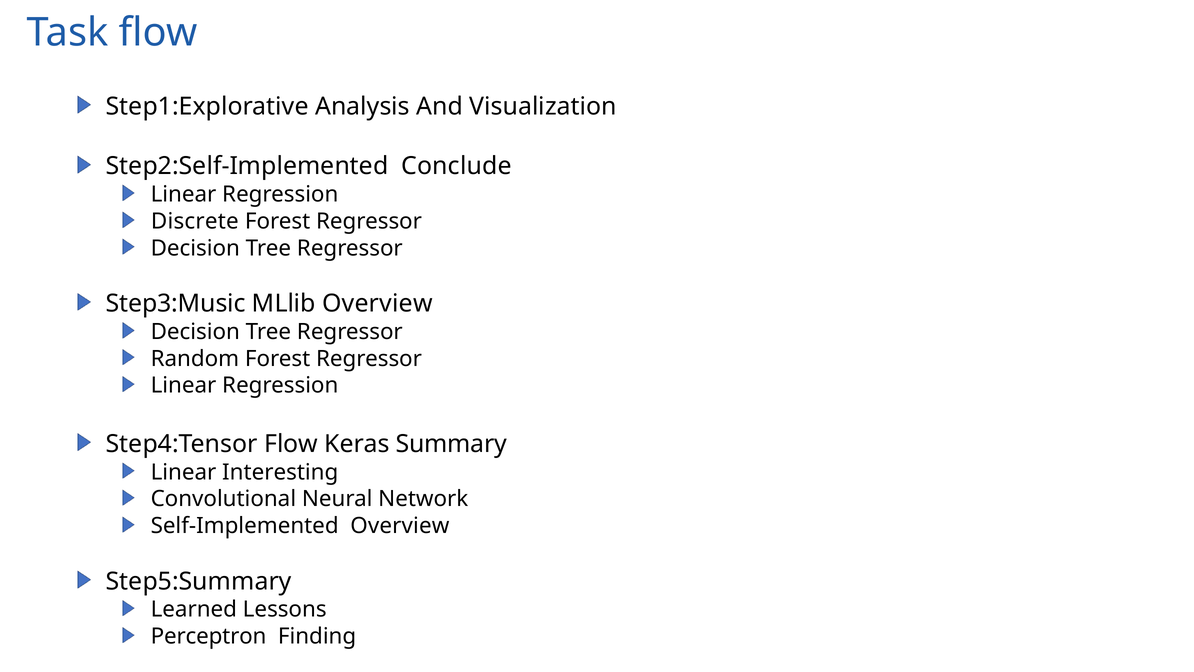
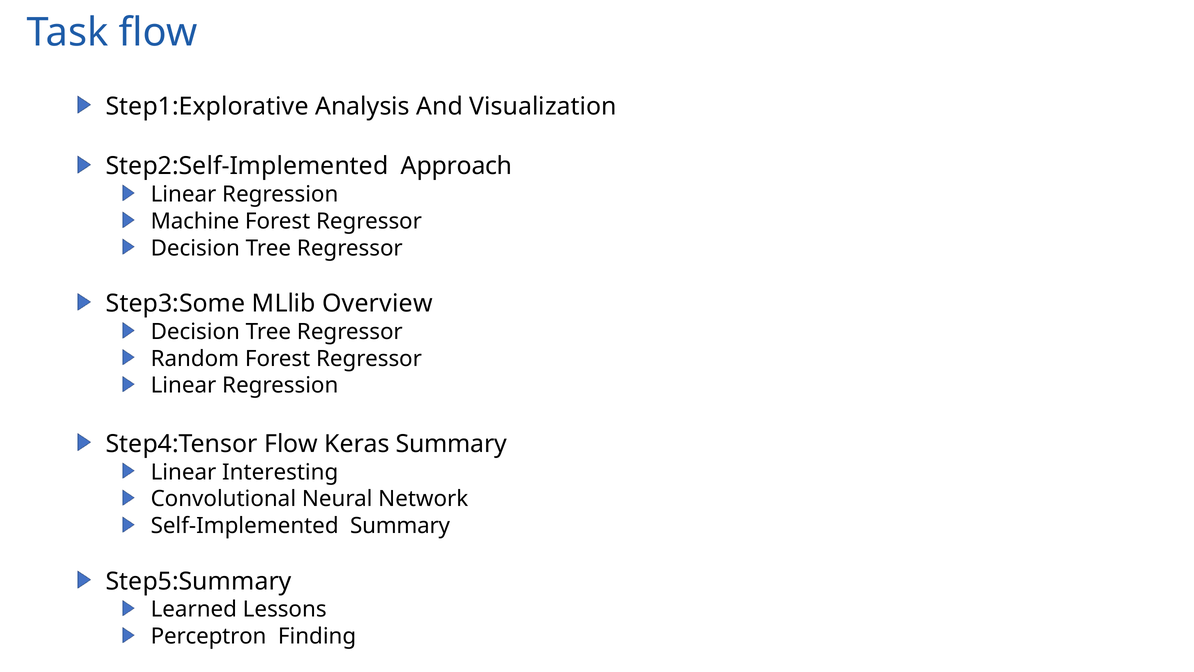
Conclude: Conclude -> Approach
Discrete: Discrete -> Machine
Step3:Music: Step3:Music -> Step3:Some
Self-Implemented Overview: Overview -> Summary
